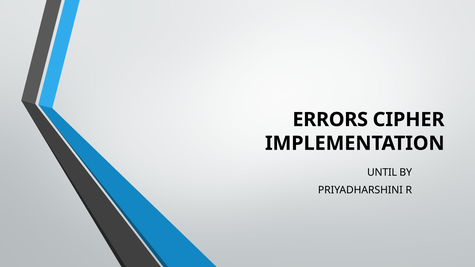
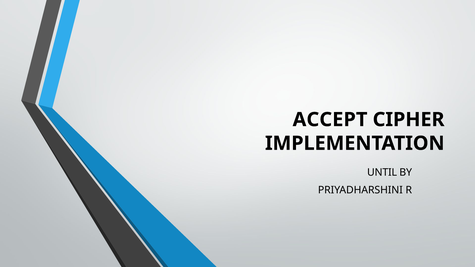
ERRORS: ERRORS -> ACCEPT
